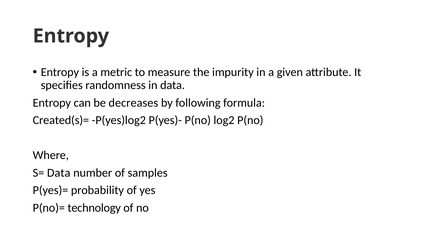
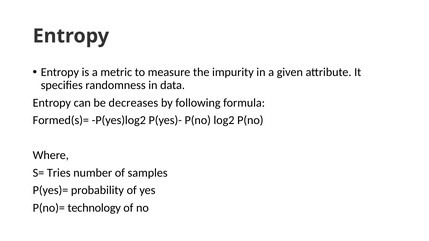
Created(s)=: Created(s)= -> Formed(s)=
S= Data: Data -> Tries
